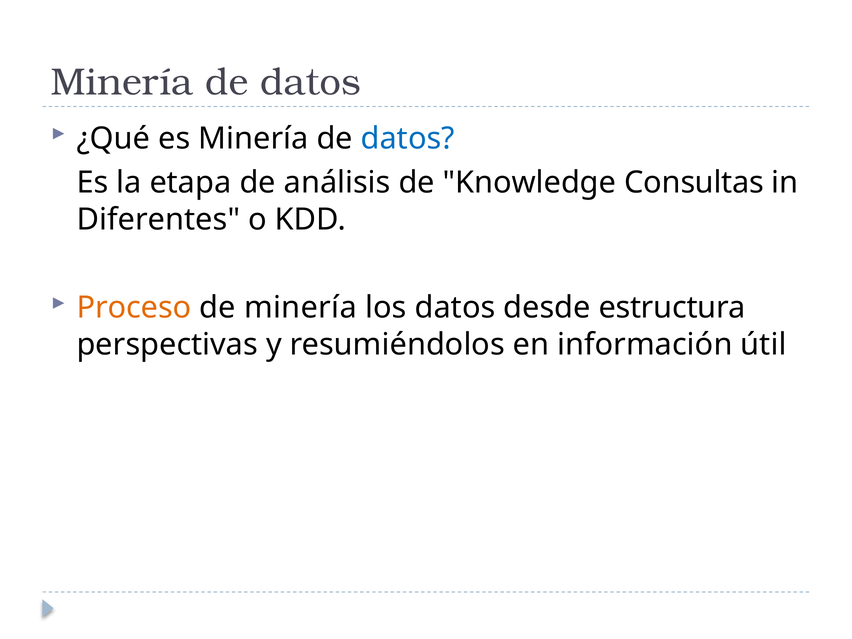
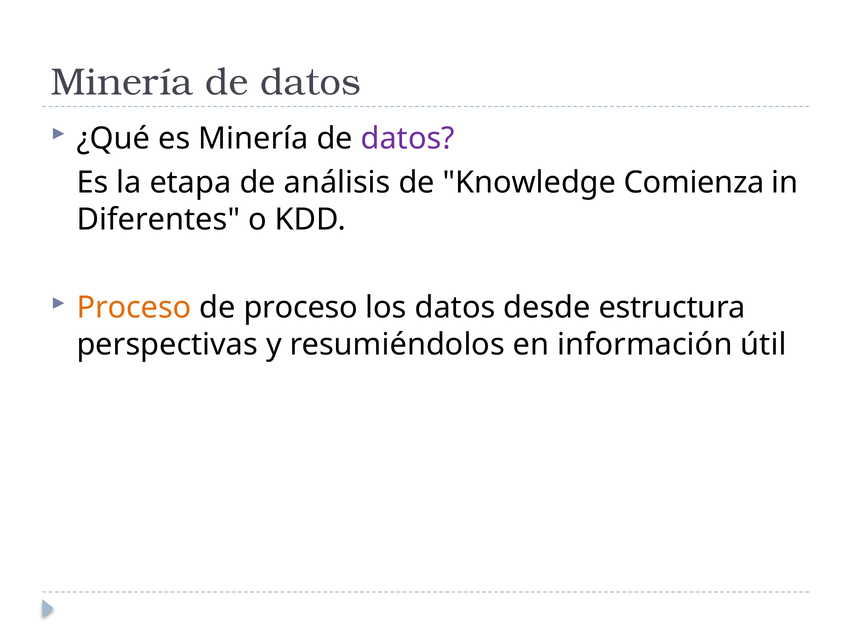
datos at (408, 138) colour: blue -> purple
Consultas: Consultas -> Comienza
de minería: minería -> proceso
